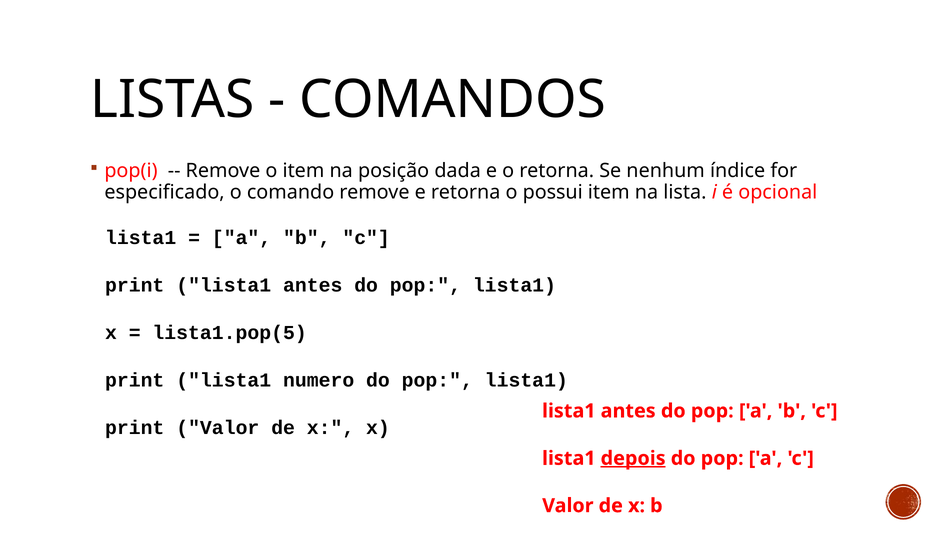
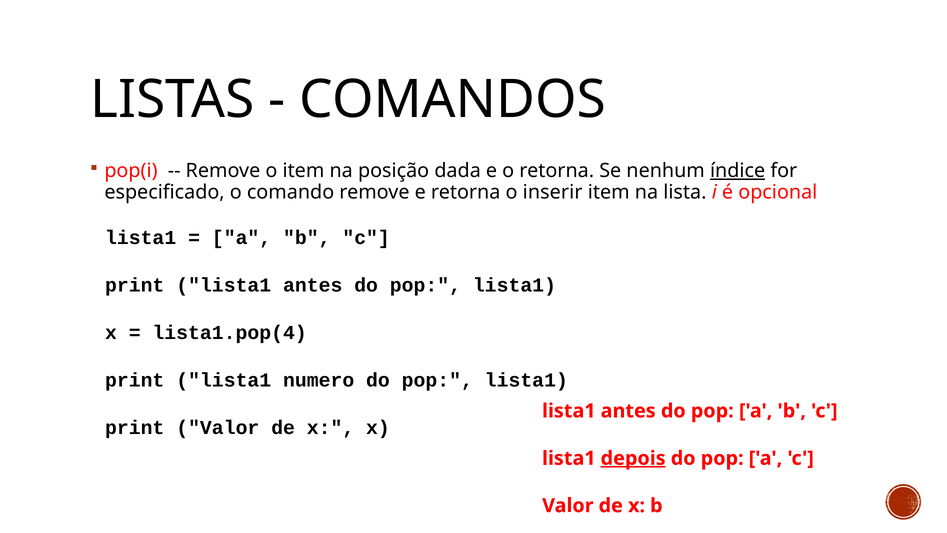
índice underline: none -> present
possui: possui -> inserir
lista1.pop(5: lista1.pop(5 -> lista1.pop(4
